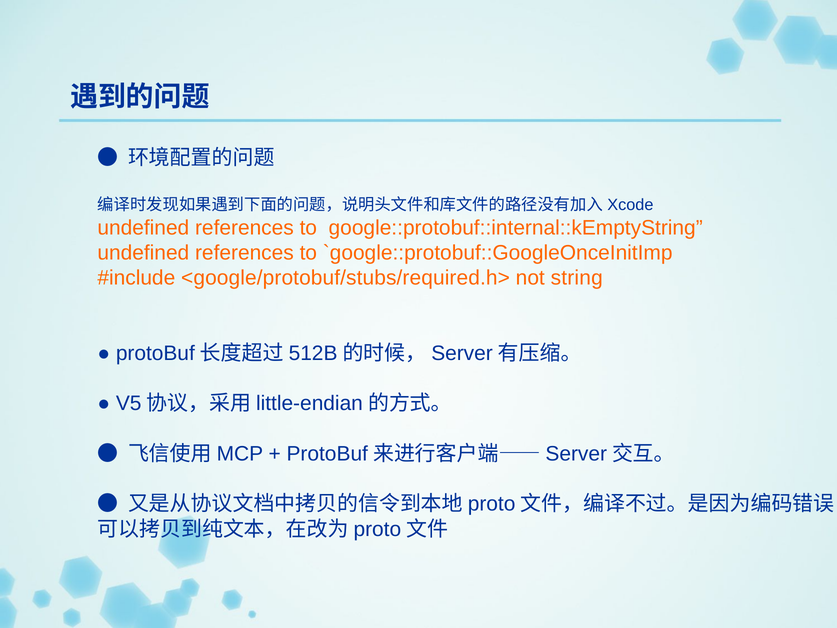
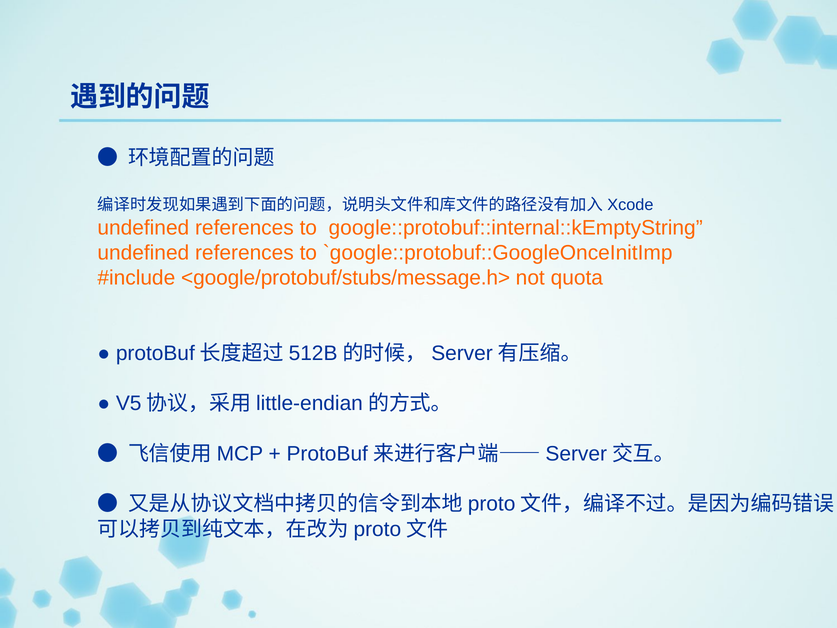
<google/protobuf/stubs/required.h>: <google/protobuf/stubs/required.h> -> <google/protobuf/stubs/message.h>
string: string -> quota
